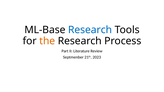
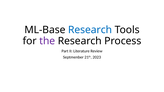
the colour: orange -> purple
